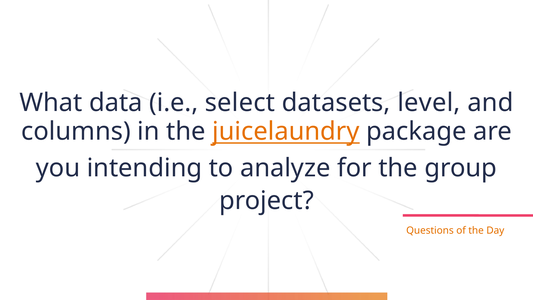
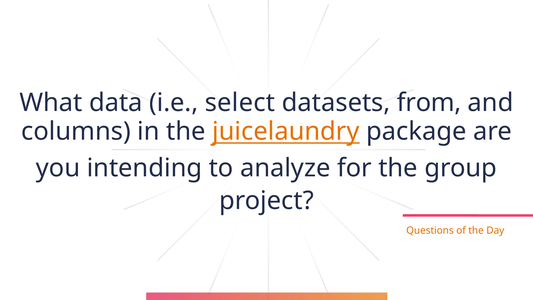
level: level -> from
